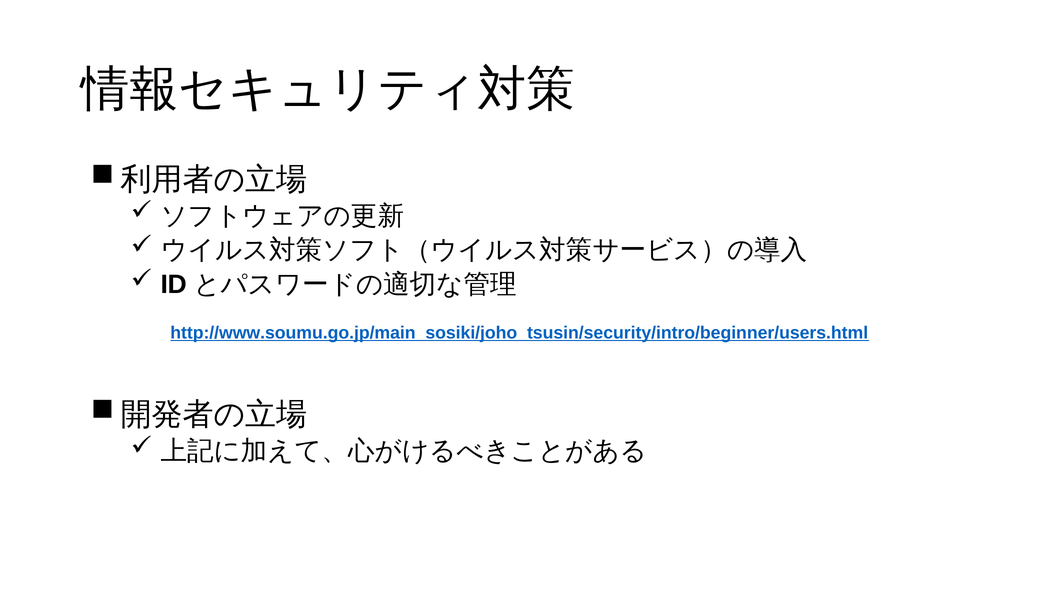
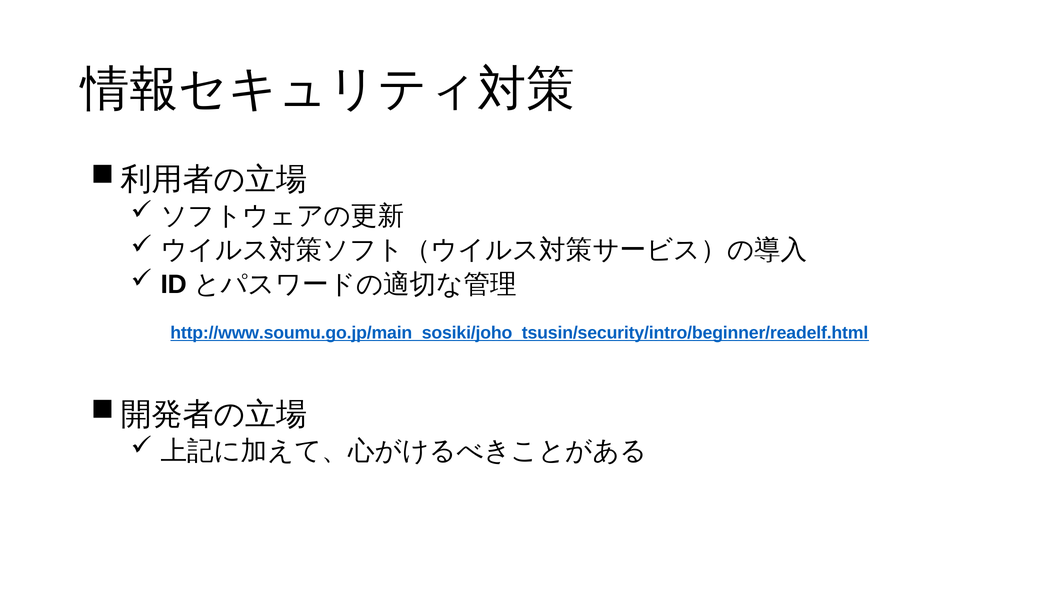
http://www.soumu.go.jp/main_sosiki/joho_tsusin/security/intro/beginner/users.html: http://www.soumu.go.jp/main_sosiki/joho_tsusin/security/intro/beginner/users.html -> http://www.soumu.go.jp/main_sosiki/joho_tsusin/security/intro/beginner/readelf.html
